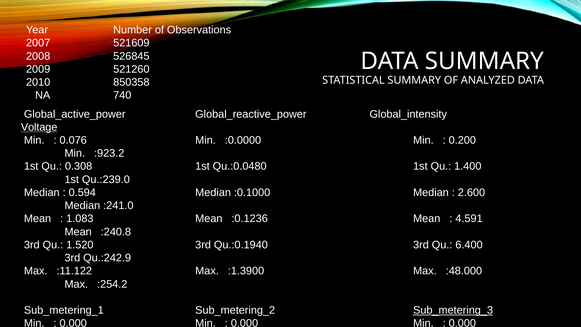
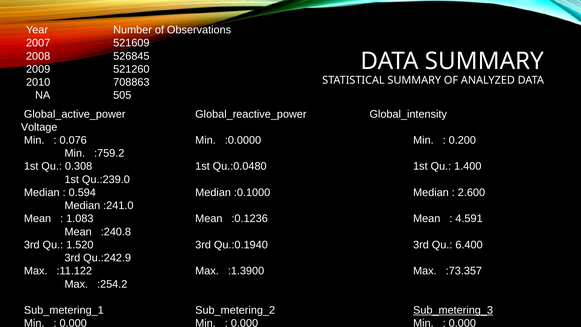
850358: 850358 -> 708863
740: 740 -> 505
Voltage underline: present -> none
:923.2: :923.2 -> :759.2
:48.000: :48.000 -> :73.357
